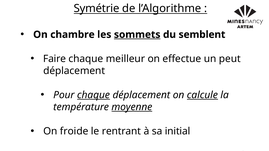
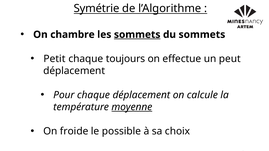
du semblent: semblent -> sommets
Faire: Faire -> Petit
chaque meilleur: meilleur -> toujours
chaque at (94, 95) underline: present -> none
calcule underline: present -> none
rentrant: rentrant -> possible
initial: initial -> choix
